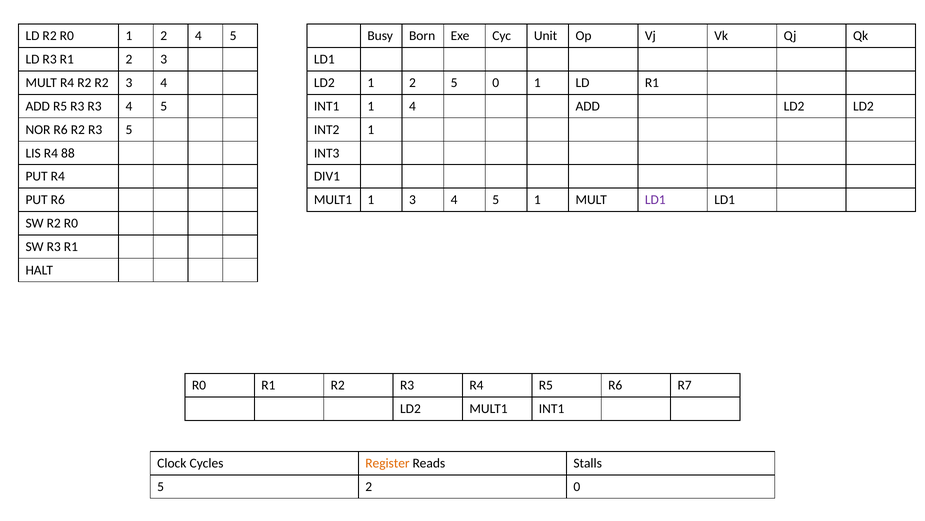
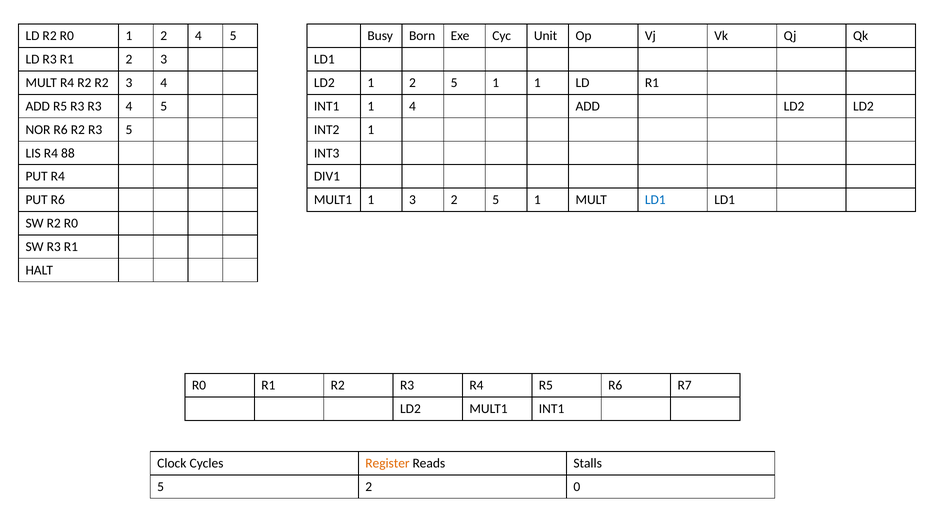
1 2 5 0: 0 -> 1
1 3 4: 4 -> 2
LD1 at (655, 200) colour: purple -> blue
